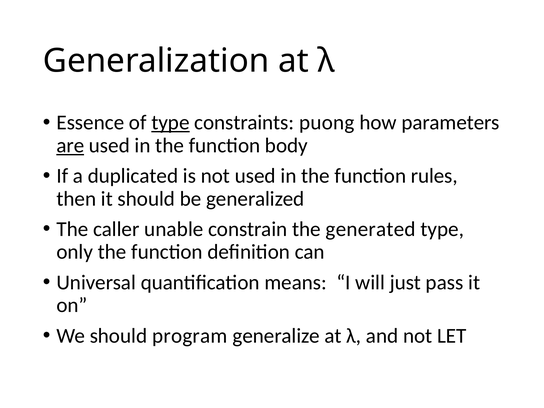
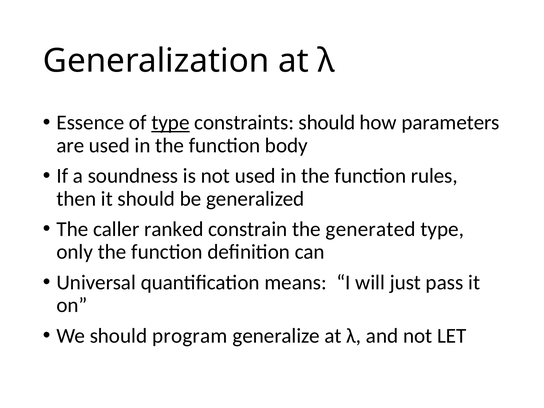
constraints puong: puong -> should
are underline: present -> none
duplicated: duplicated -> soundness
unable: unable -> ranked
